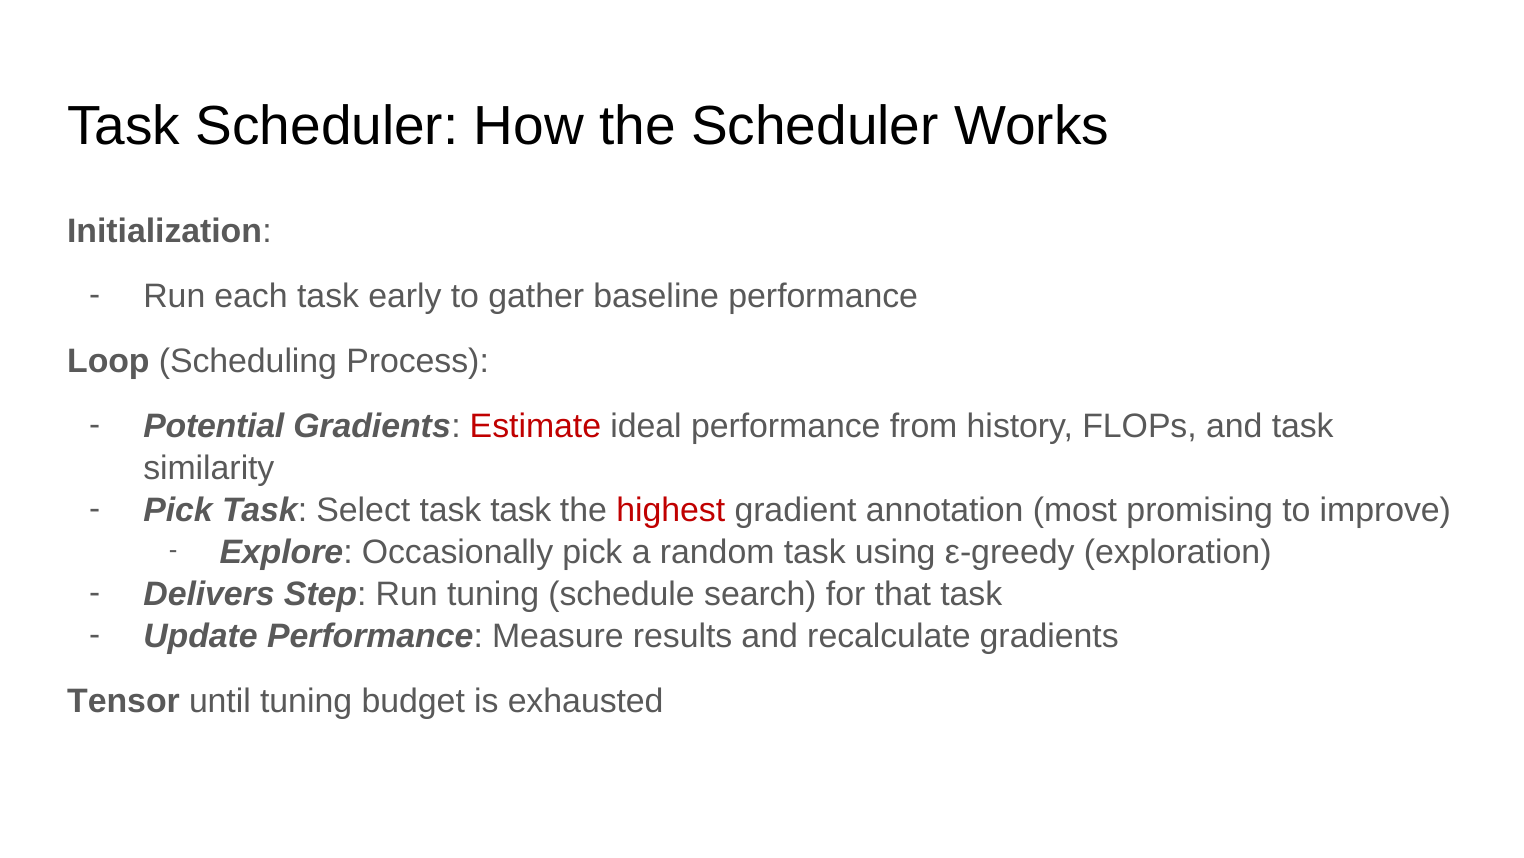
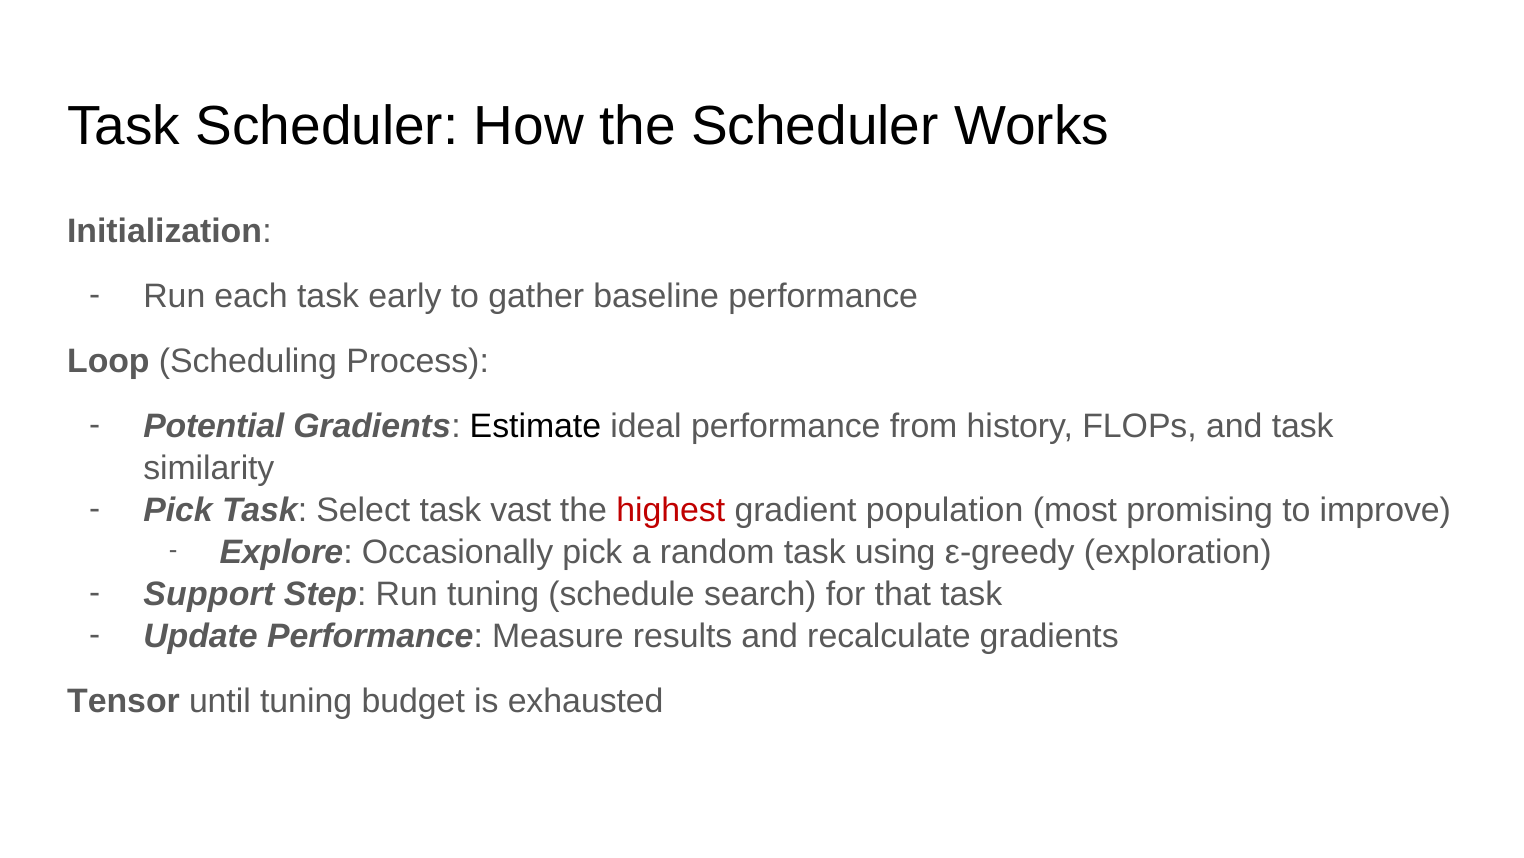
Estimate colour: red -> black
task task: task -> vast
annotation: annotation -> population
Delivers: Delivers -> Support
